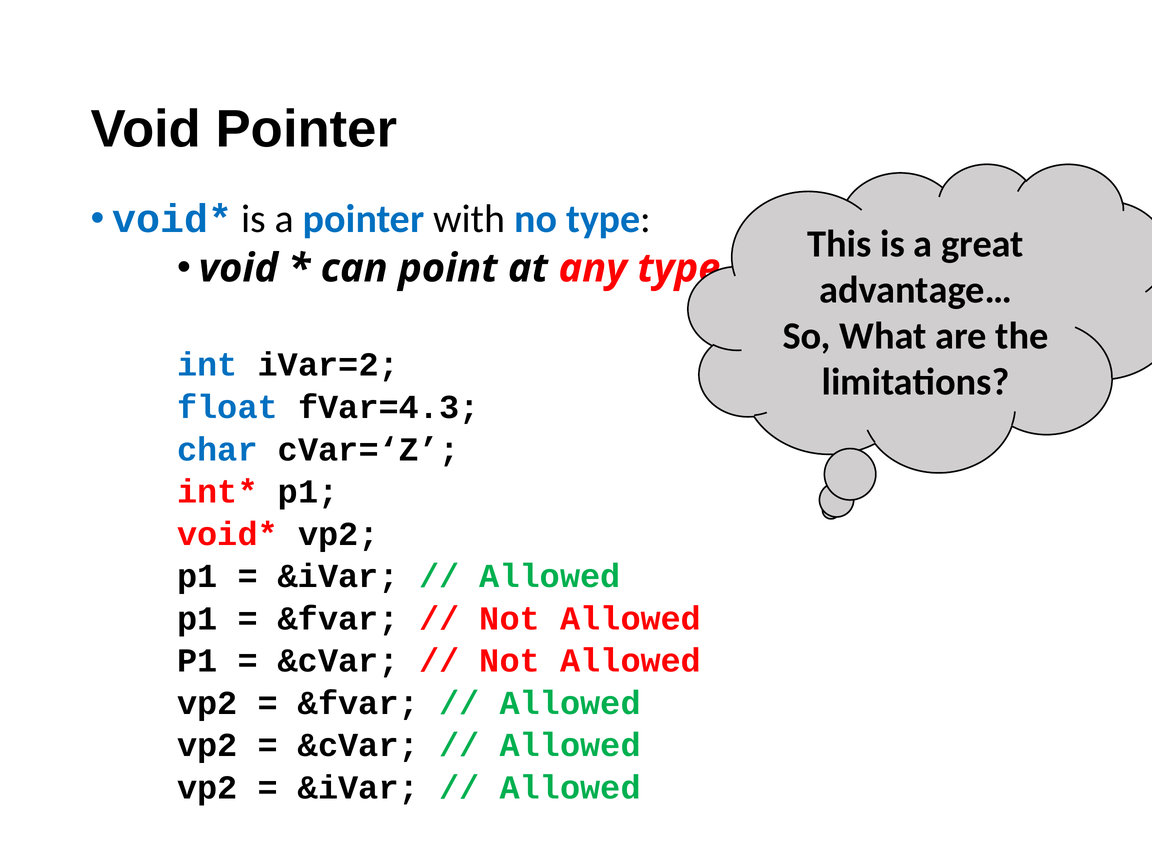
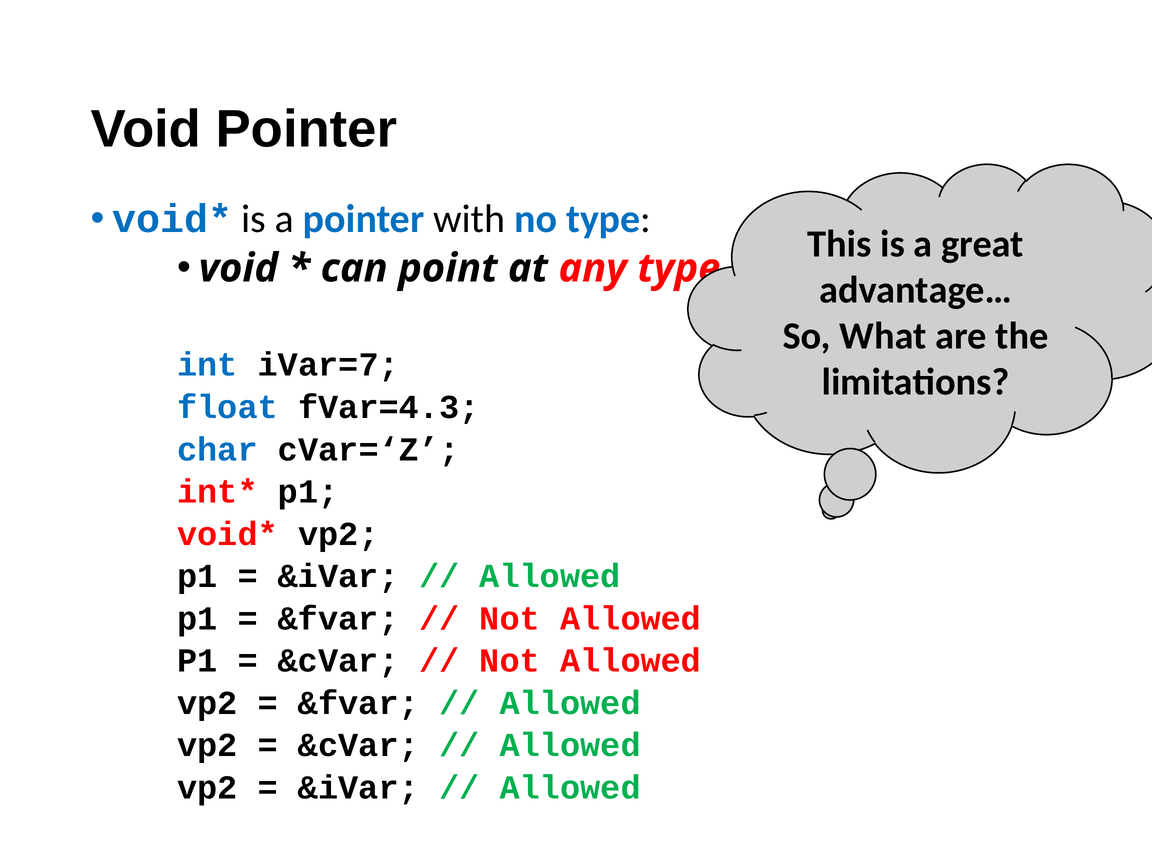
iVar=2: iVar=2 -> iVar=7
